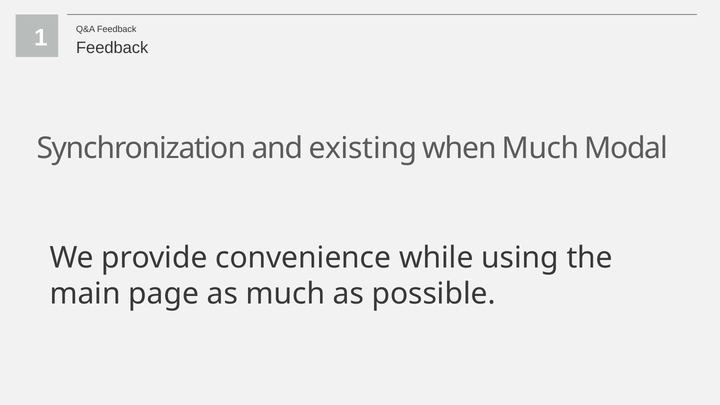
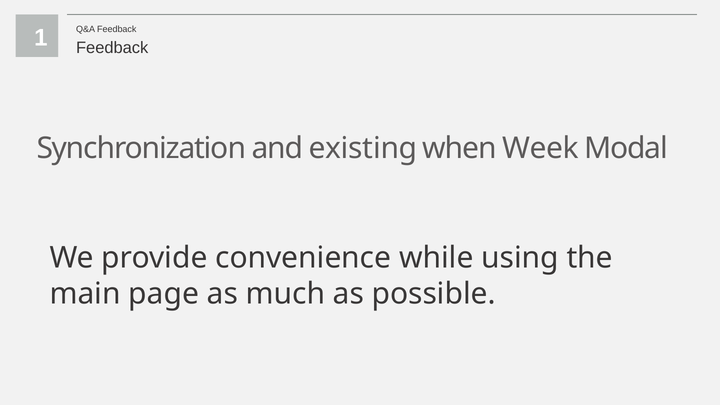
when Much: Much -> Week
